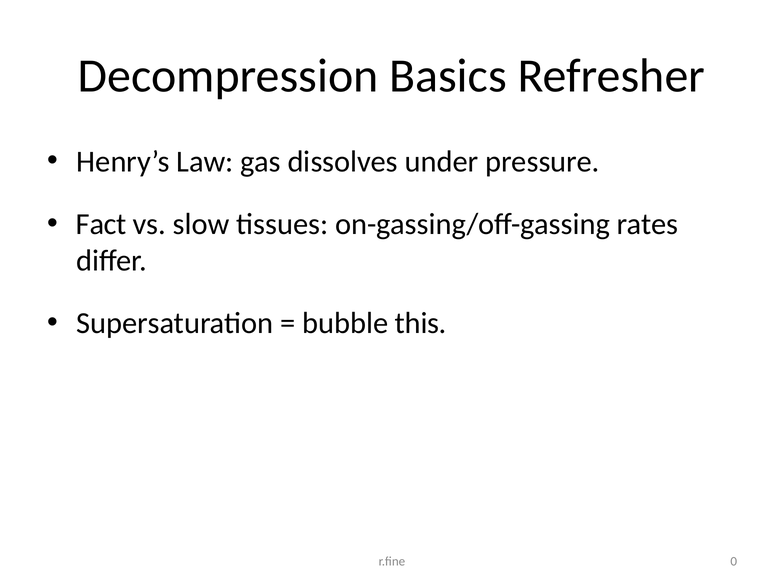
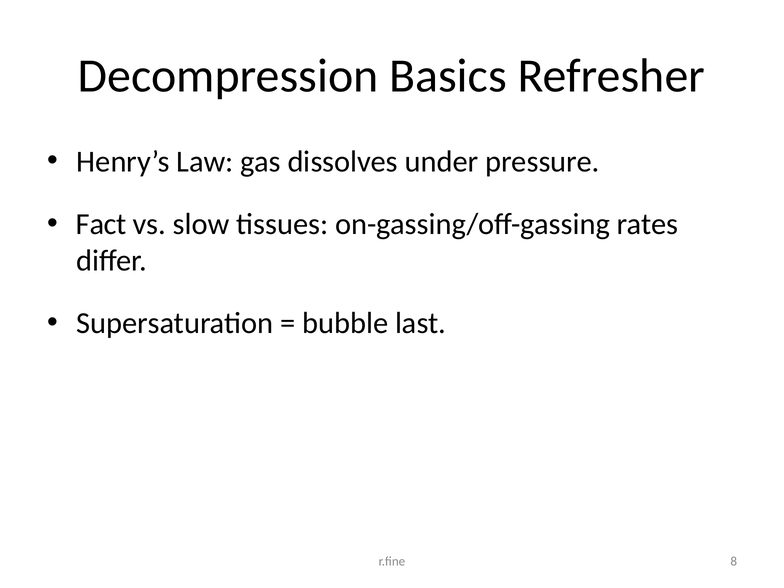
this: this -> last
0: 0 -> 8
